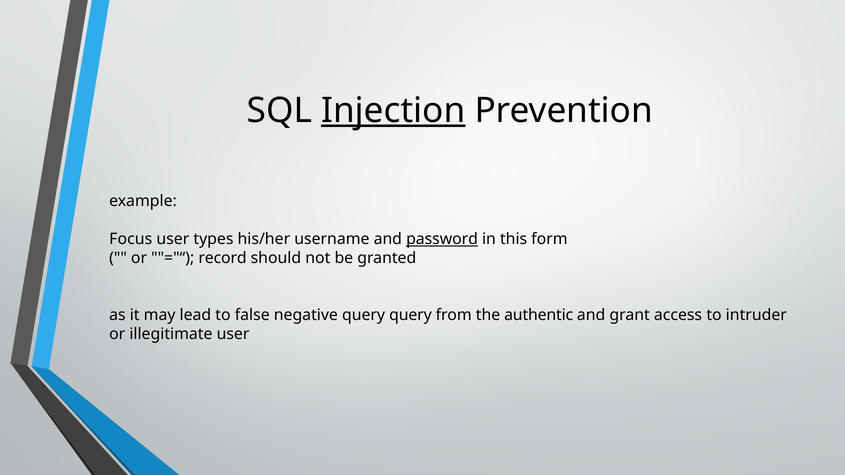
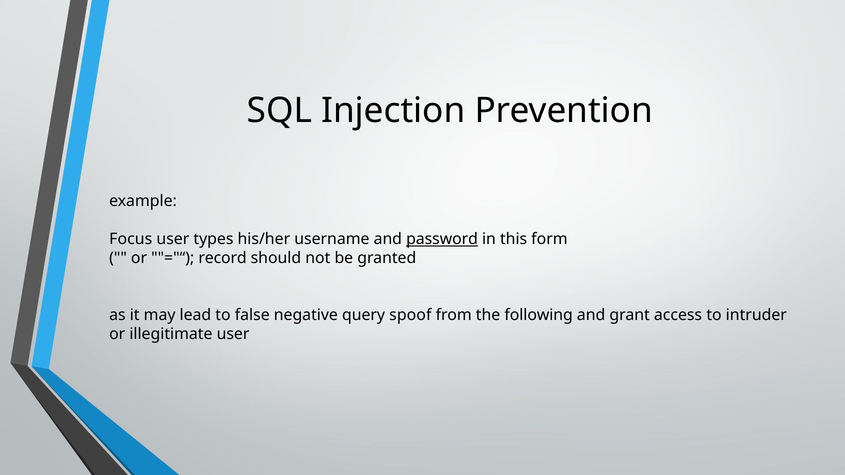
Injection underline: present -> none
query query: query -> spoof
authentic: authentic -> following
